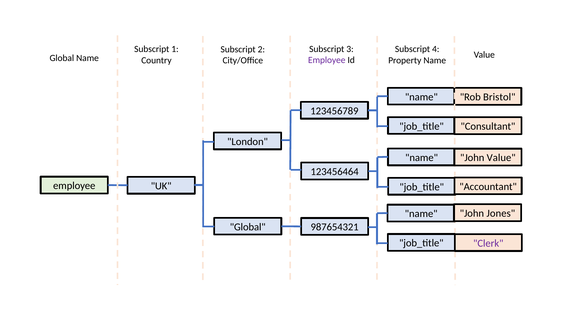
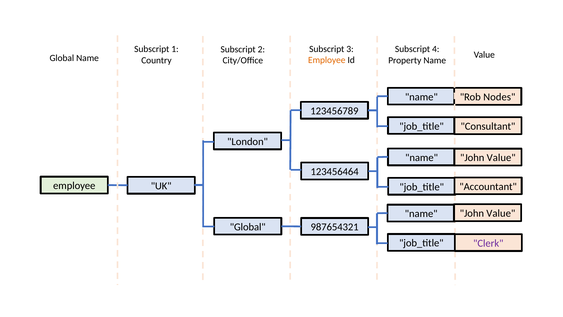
Employee at (327, 60) colour: purple -> orange
Bristol: Bristol -> Nodes
Jones at (501, 213): Jones -> Value
